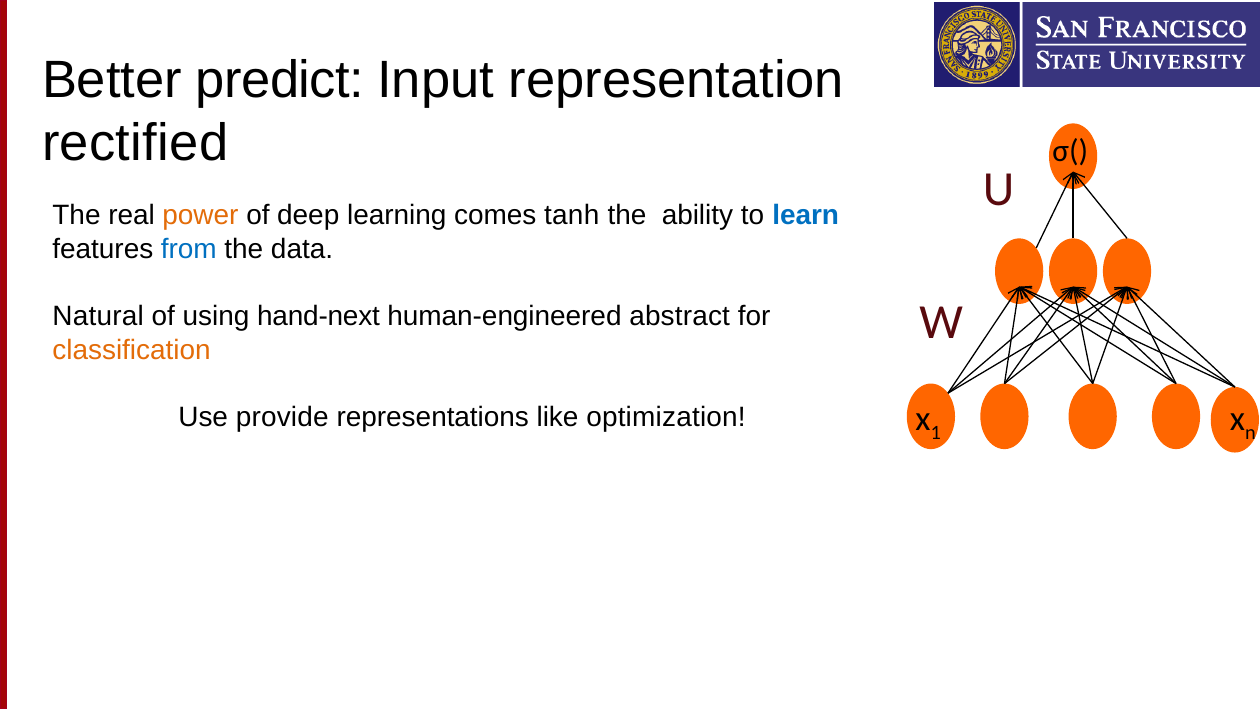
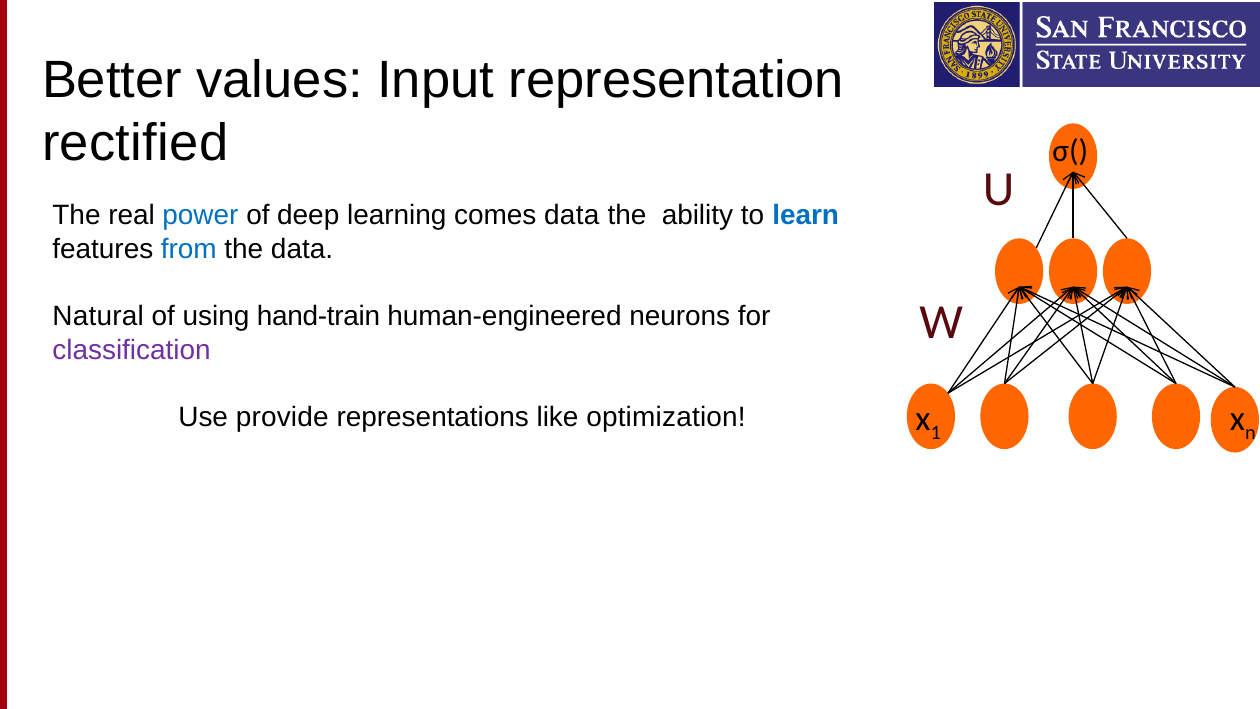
predict: predict -> values
power colour: orange -> blue
comes tanh: tanh -> data
hand-next: hand-next -> hand-train
abstract: abstract -> neurons
classification colour: orange -> purple
